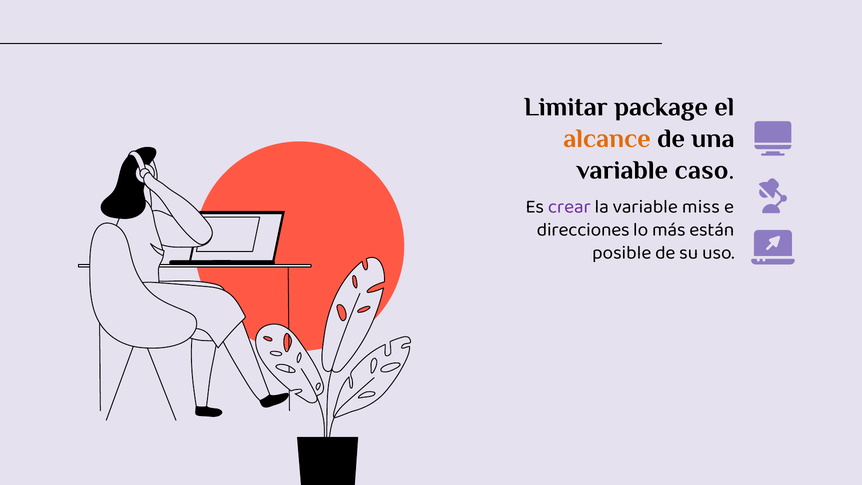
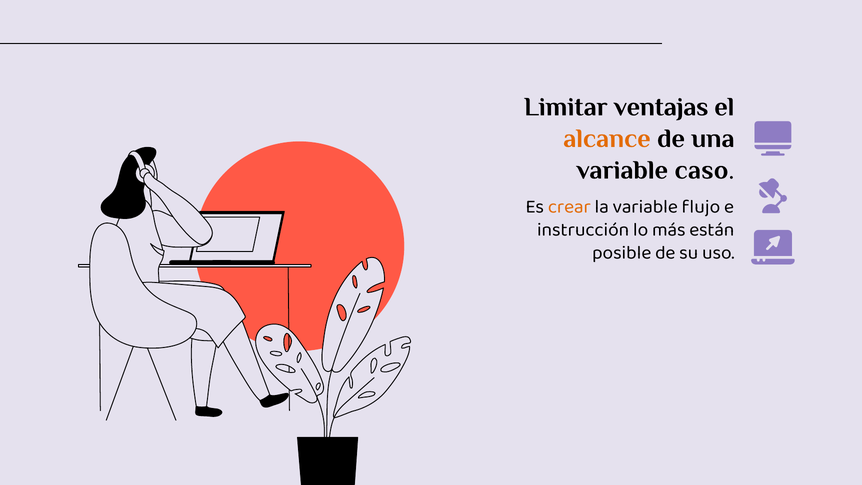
package: package -> ventajas
crear colour: purple -> orange
miss: miss -> flujo
direcciones: direcciones -> instrucción
